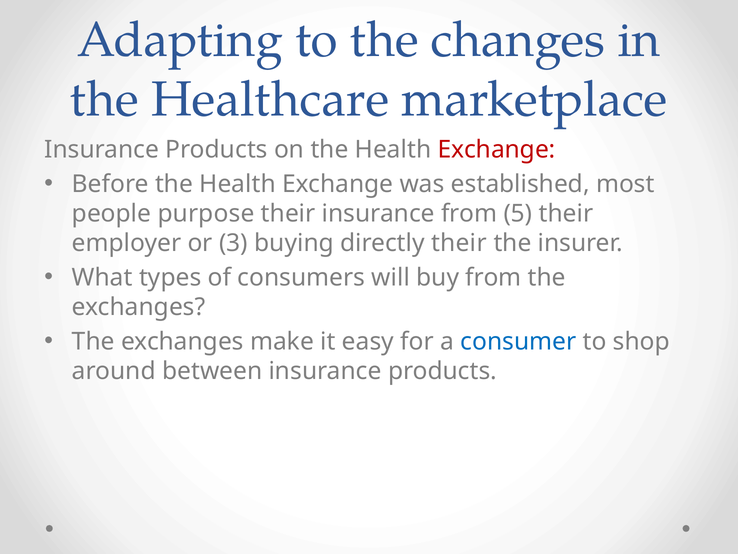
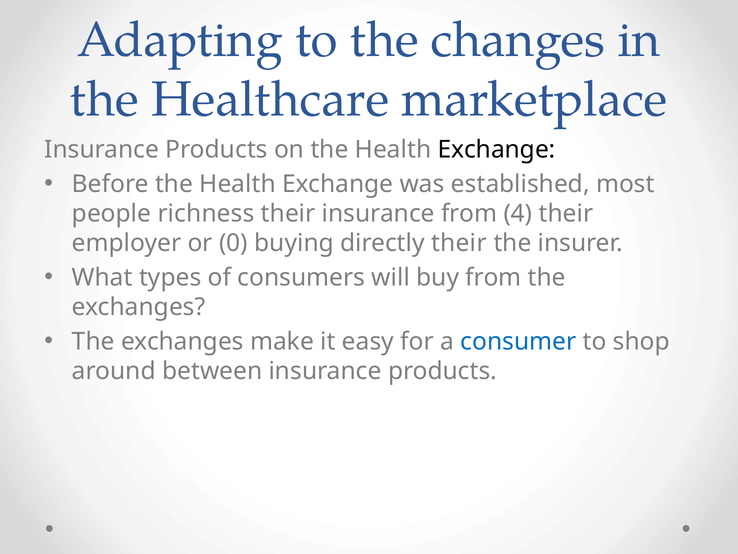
Exchange at (497, 149) colour: red -> black
purpose: purpose -> richness
5: 5 -> 4
3: 3 -> 0
